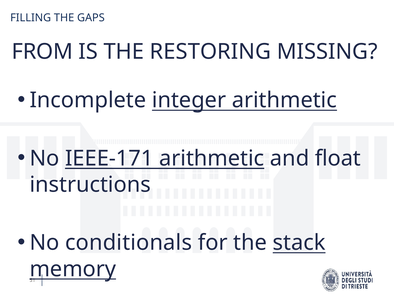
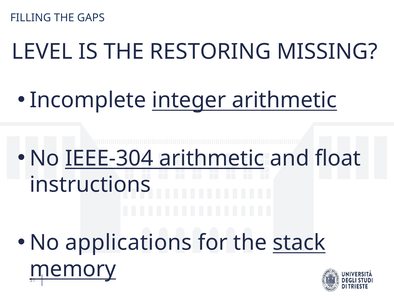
FROM: FROM -> LEVEL
IEEE-171: IEEE-171 -> IEEE-304
conditionals: conditionals -> applications
